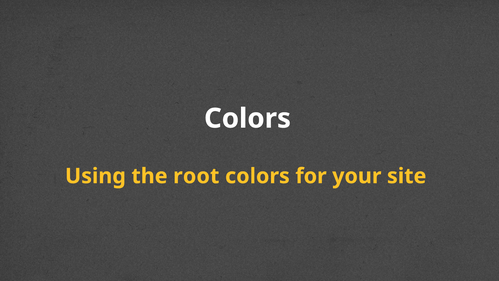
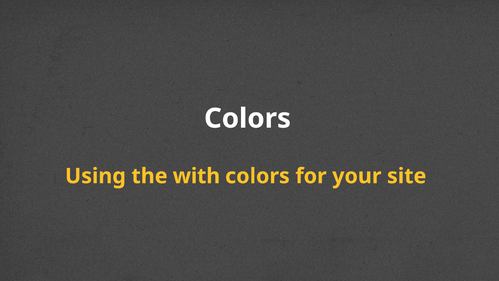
root: root -> with
